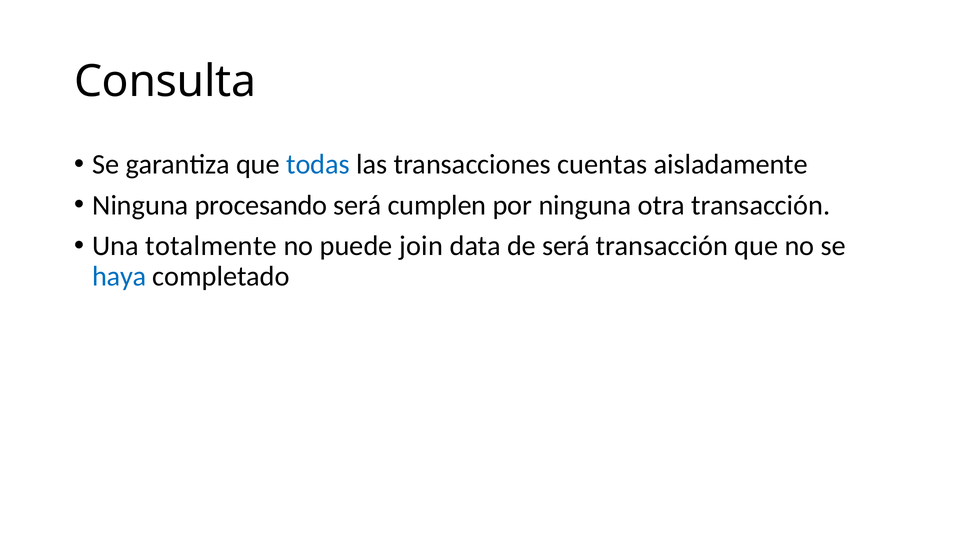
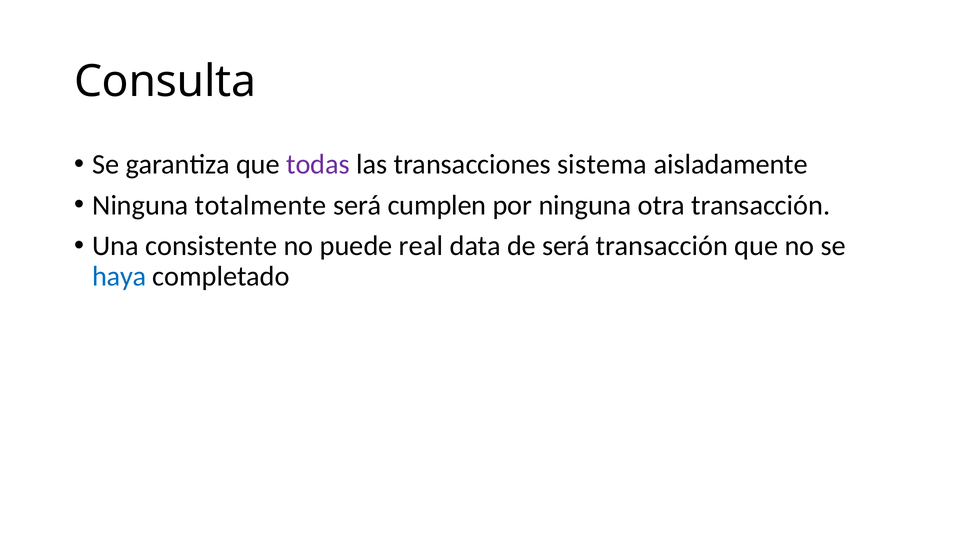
todas colour: blue -> purple
cuentas: cuentas -> sistema
procesando: procesando -> totalmente
totalmente: totalmente -> consistente
join: join -> real
